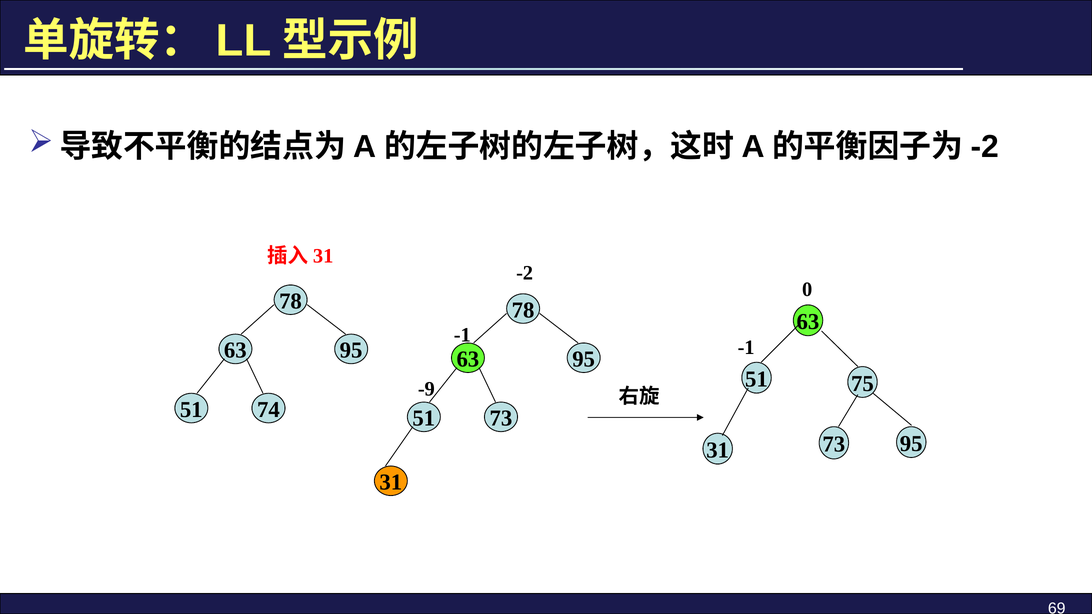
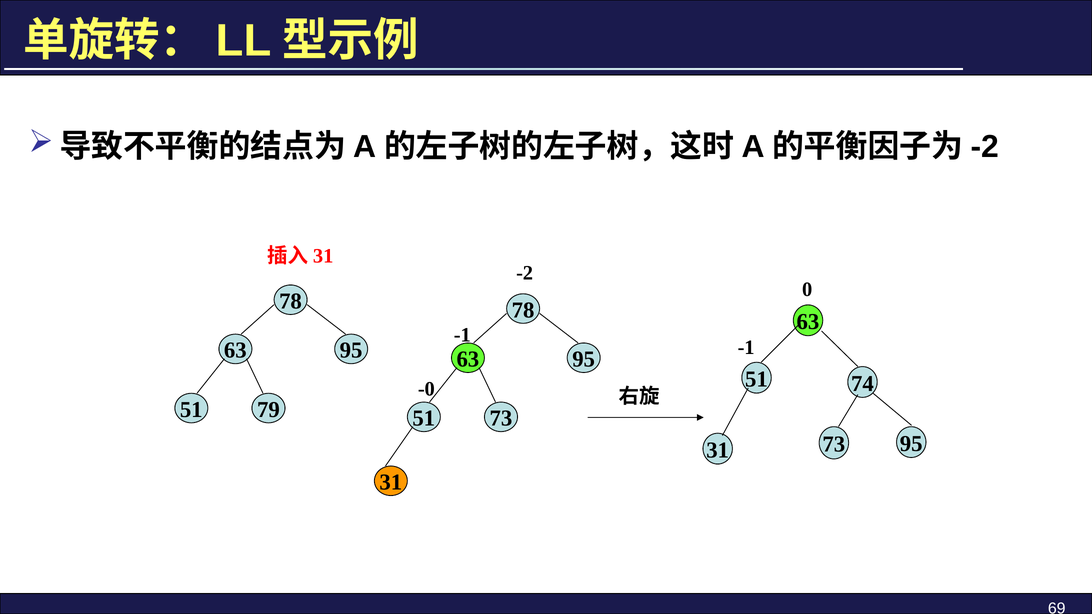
75: 75 -> 74
-9: -9 -> -0
74: 74 -> 79
